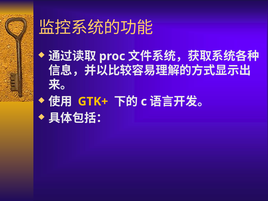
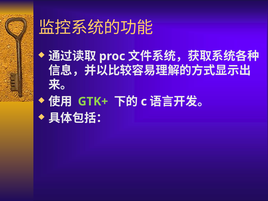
GTK+ colour: yellow -> light green
